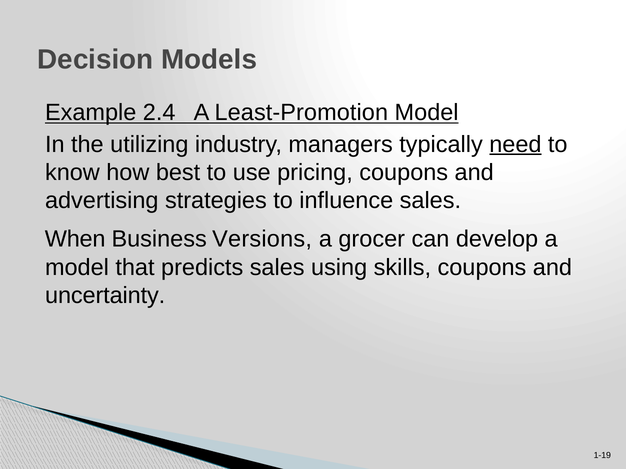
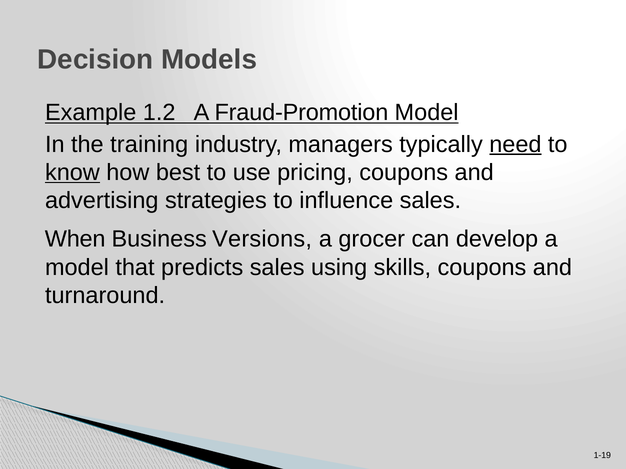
2.4: 2.4 -> 1.2
Least-Promotion: Least-Promotion -> Fraud-Promotion
utilizing: utilizing -> training
know underline: none -> present
uncertainty: uncertainty -> turnaround
